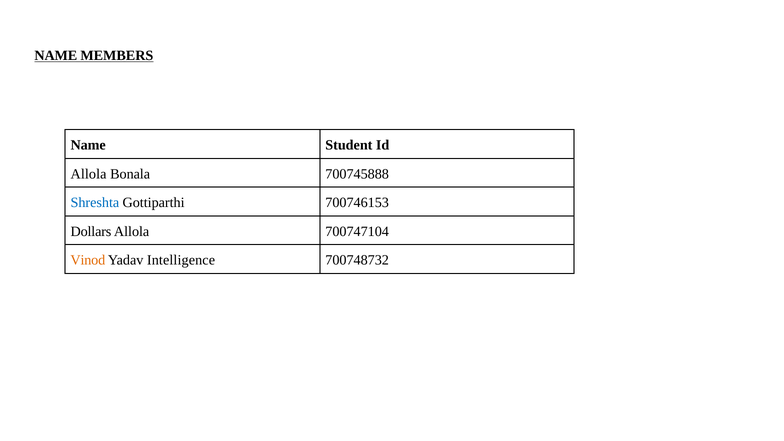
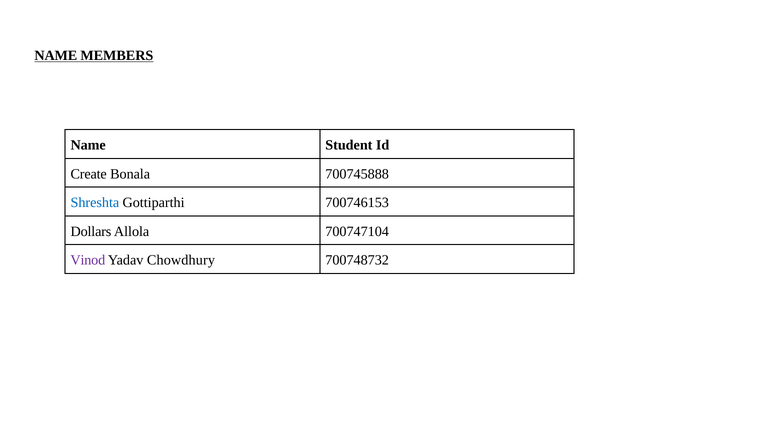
Allola at (89, 174): Allola -> Create
Vinod colour: orange -> purple
Intelligence: Intelligence -> Chowdhury
